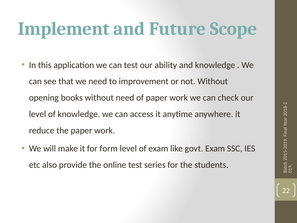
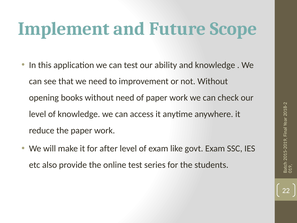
form: form -> after
